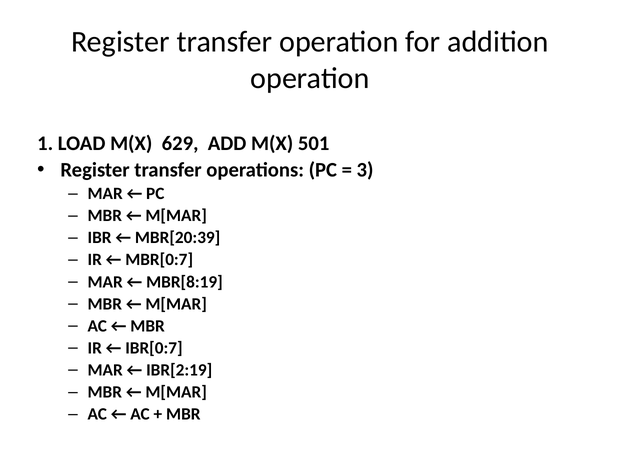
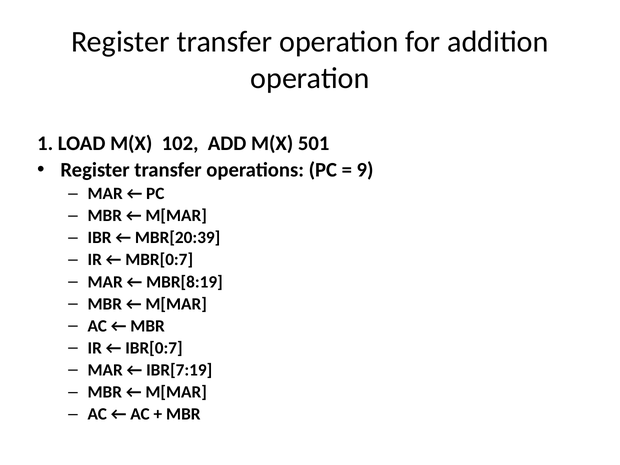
629: 629 -> 102
3: 3 -> 9
IBR[2:19: IBR[2:19 -> IBR[7:19
